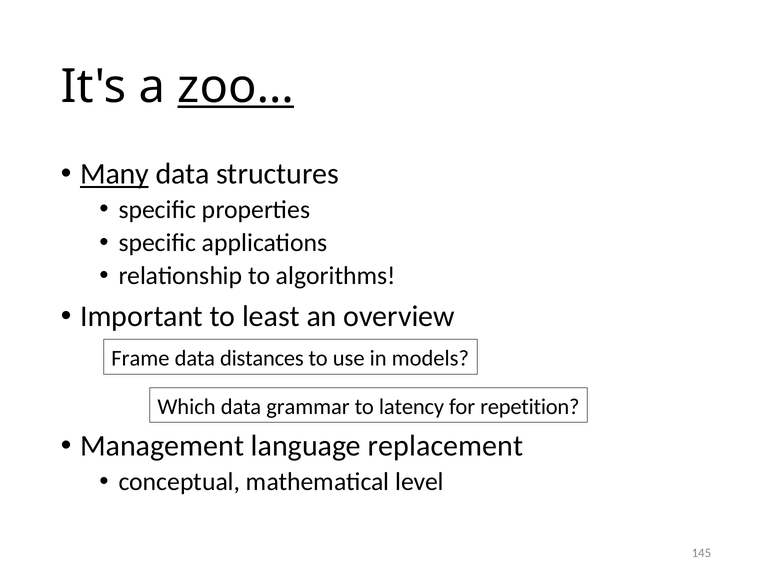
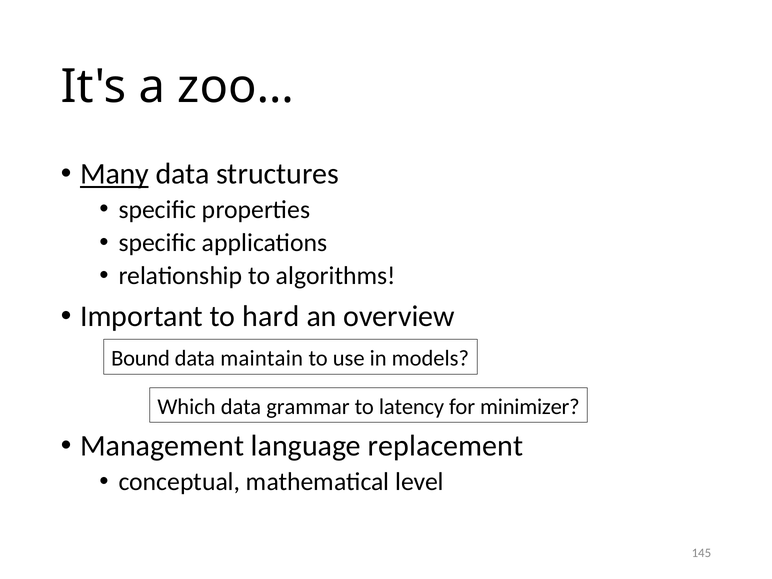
zoo… underline: present -> none
least: least -> hard
Frame: Frame -> Bound
distances: distances -> maintain
repetition: repetition -> minimizer
